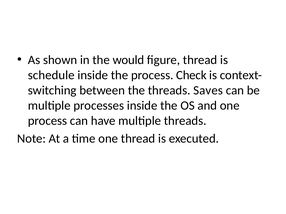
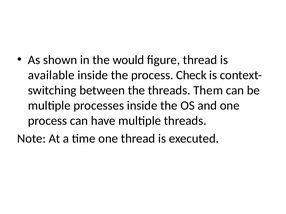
schedule: schedule -> available
Saves: Saves -> Them
